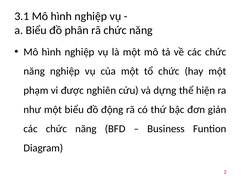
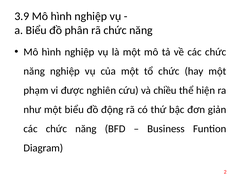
3.1: 3.1 -> 3.9
dựng: dựng -> chiều
